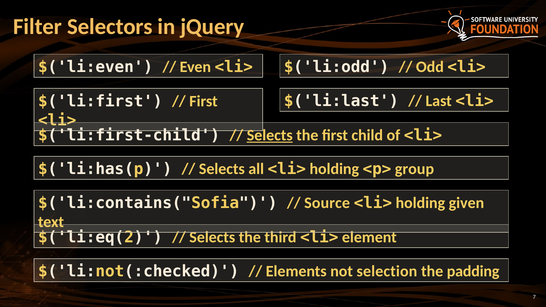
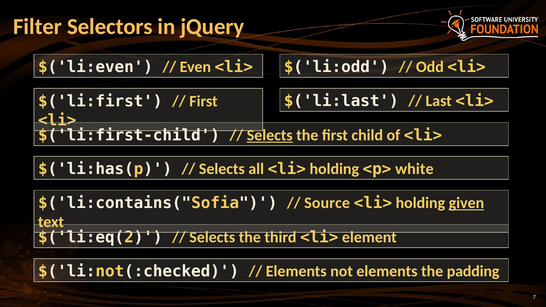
group: group -> white
given underline: none -> present
not selection: selection -> elements
